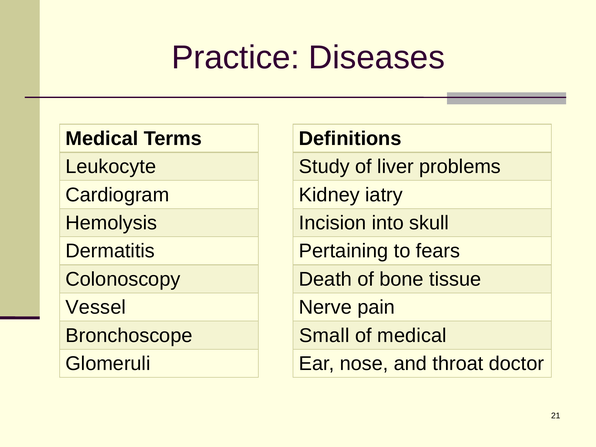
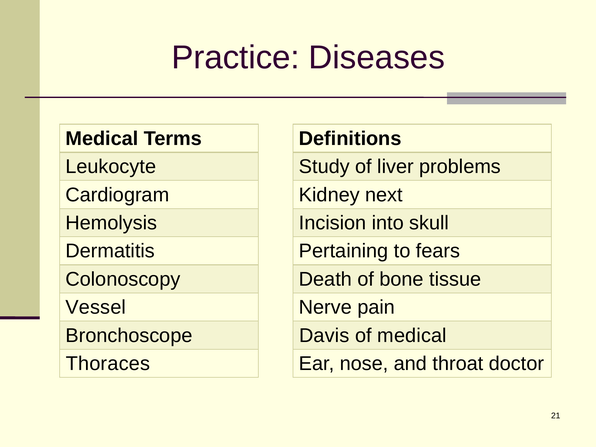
iatry: iatry -> next
Small: Small -> Davis
Glomeruli: Glomeruli -> Thoraces
